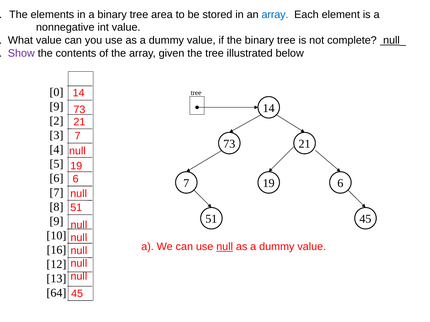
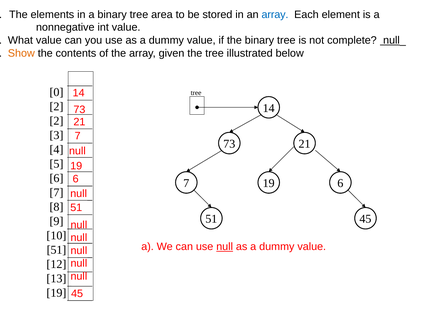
Show colour: purple -> orange
9 at (56, 107): 9 -> 2
16 at (56, 250): 16 -> 51
64 at (56, 293): 64 -> 19
